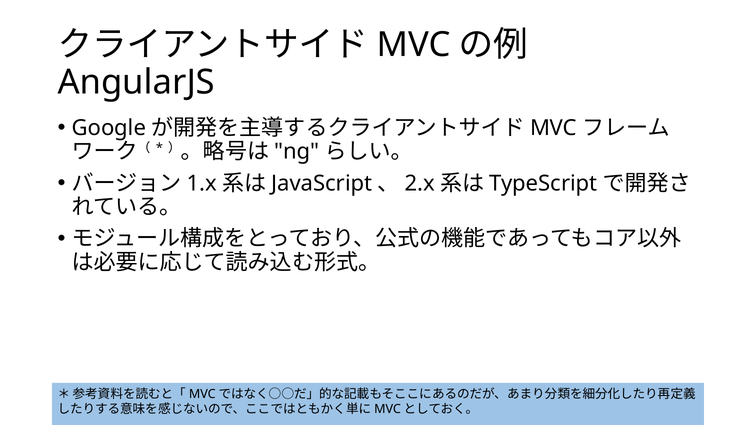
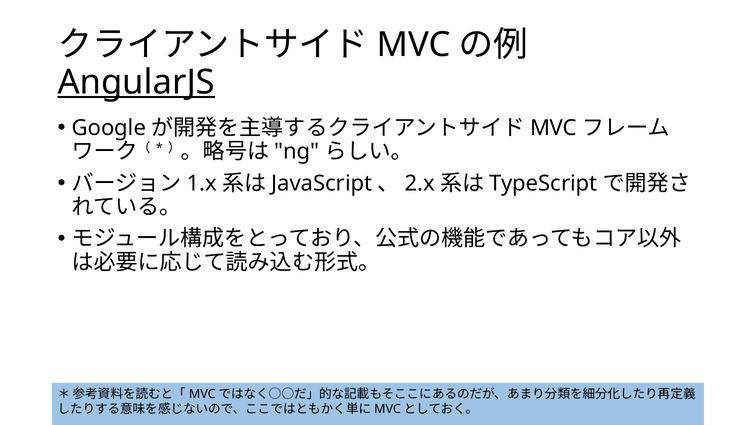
AngularJS underline: none -> present
